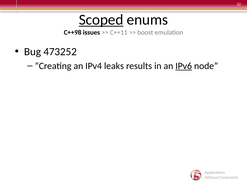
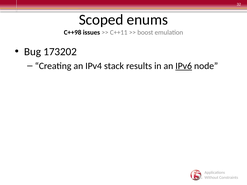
Scoped underline: present -> none
473252: 473252 -> 173202
leaks: leaks -> stack
